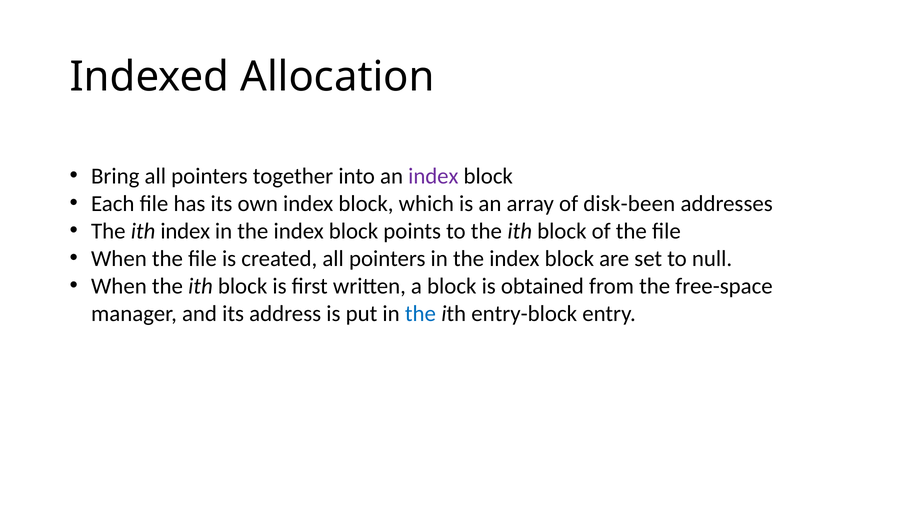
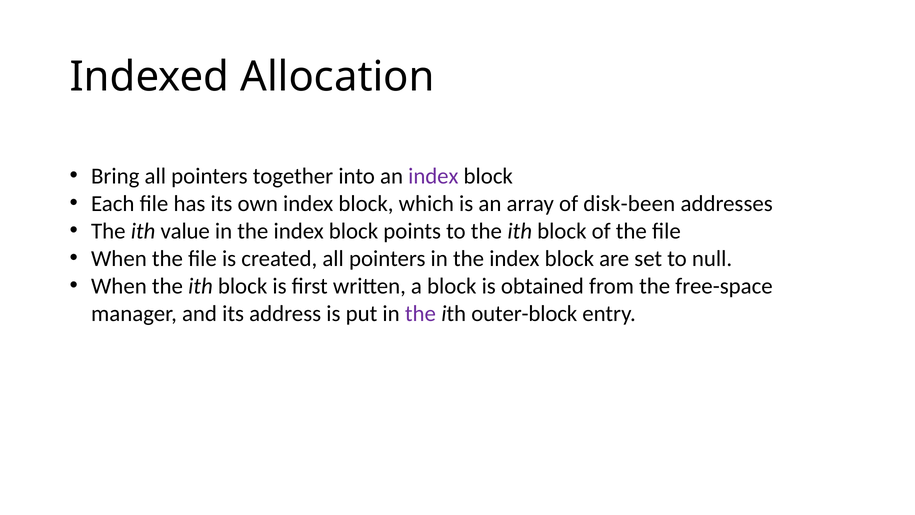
ith index: index -> value
the at (420, 313) colour: blue -> purple
entry-block: entry-block -> outer-block
